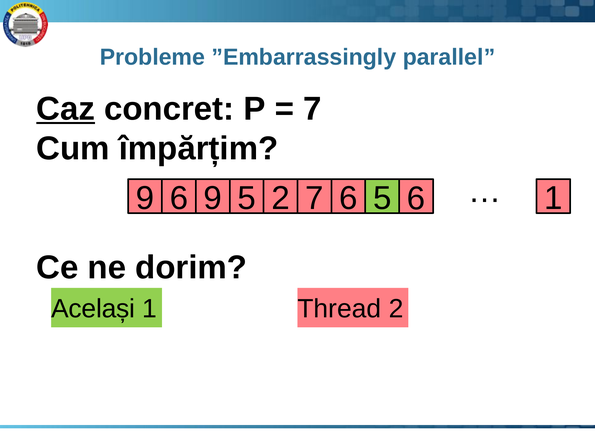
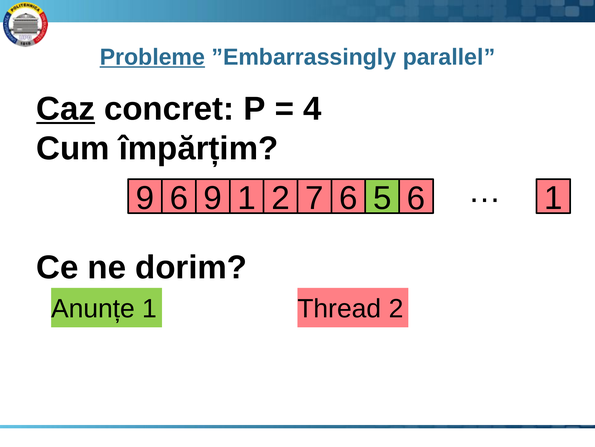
Probleme underline: none -> present
7 at (312, 109): 7 -> 4
9 5: 5 -> 1
Același: Același -> Anunțe
